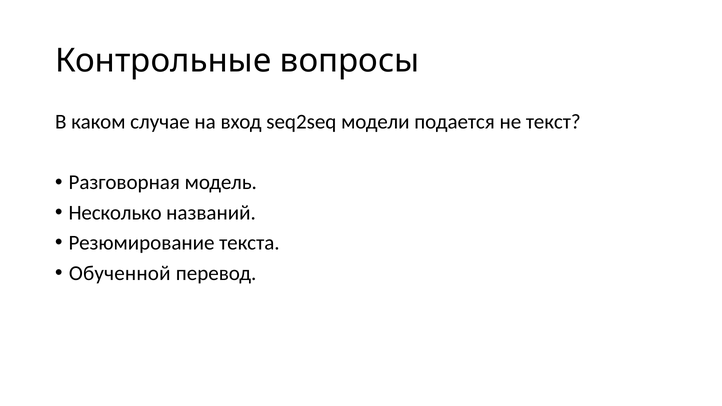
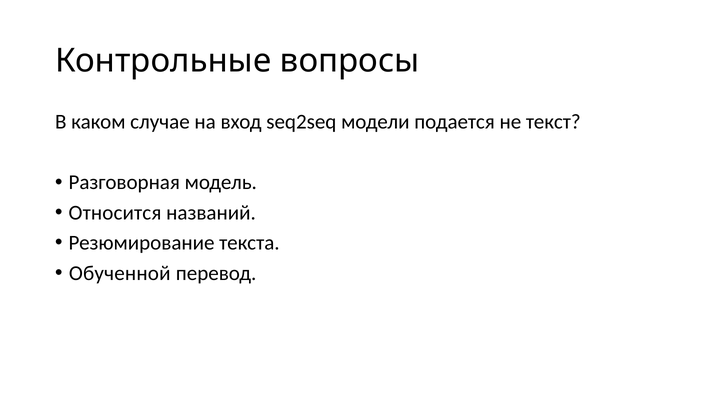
Несколько: Несколько -> Относится
